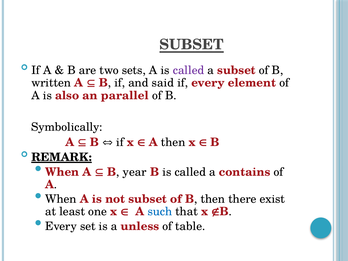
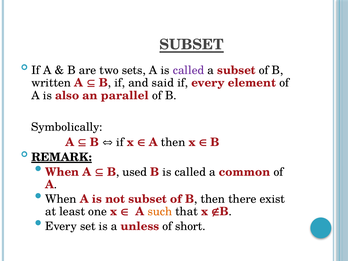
year: year -> used
contains: contains -> common
such colour: blue -> orange
table: table -> short
